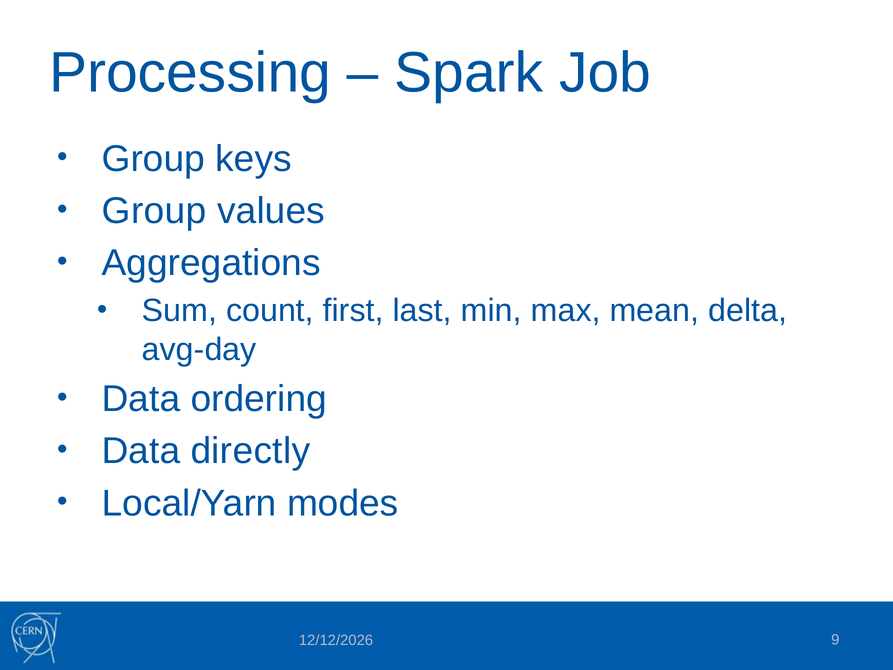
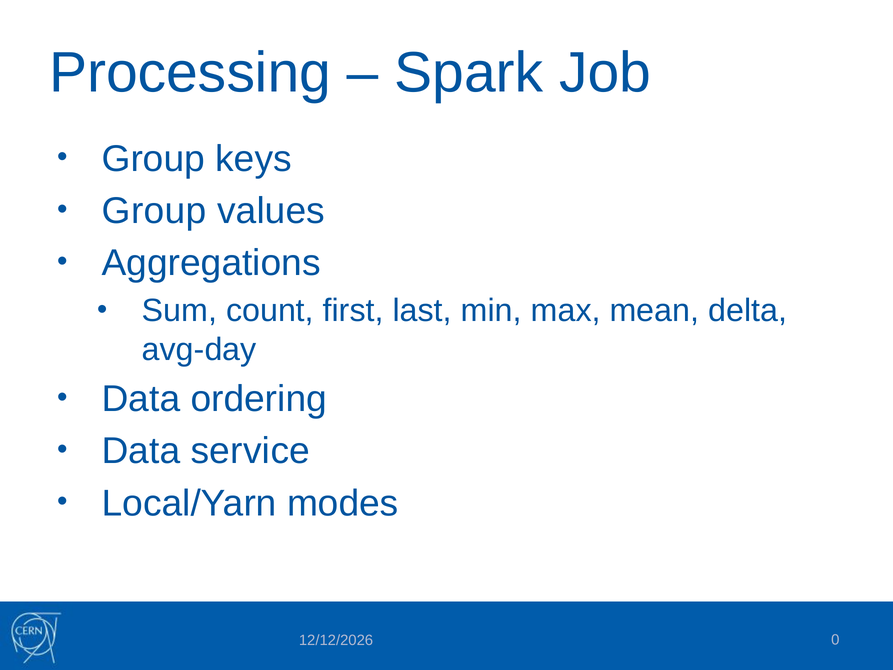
directly: directly -> service
9: 9 -> 0
